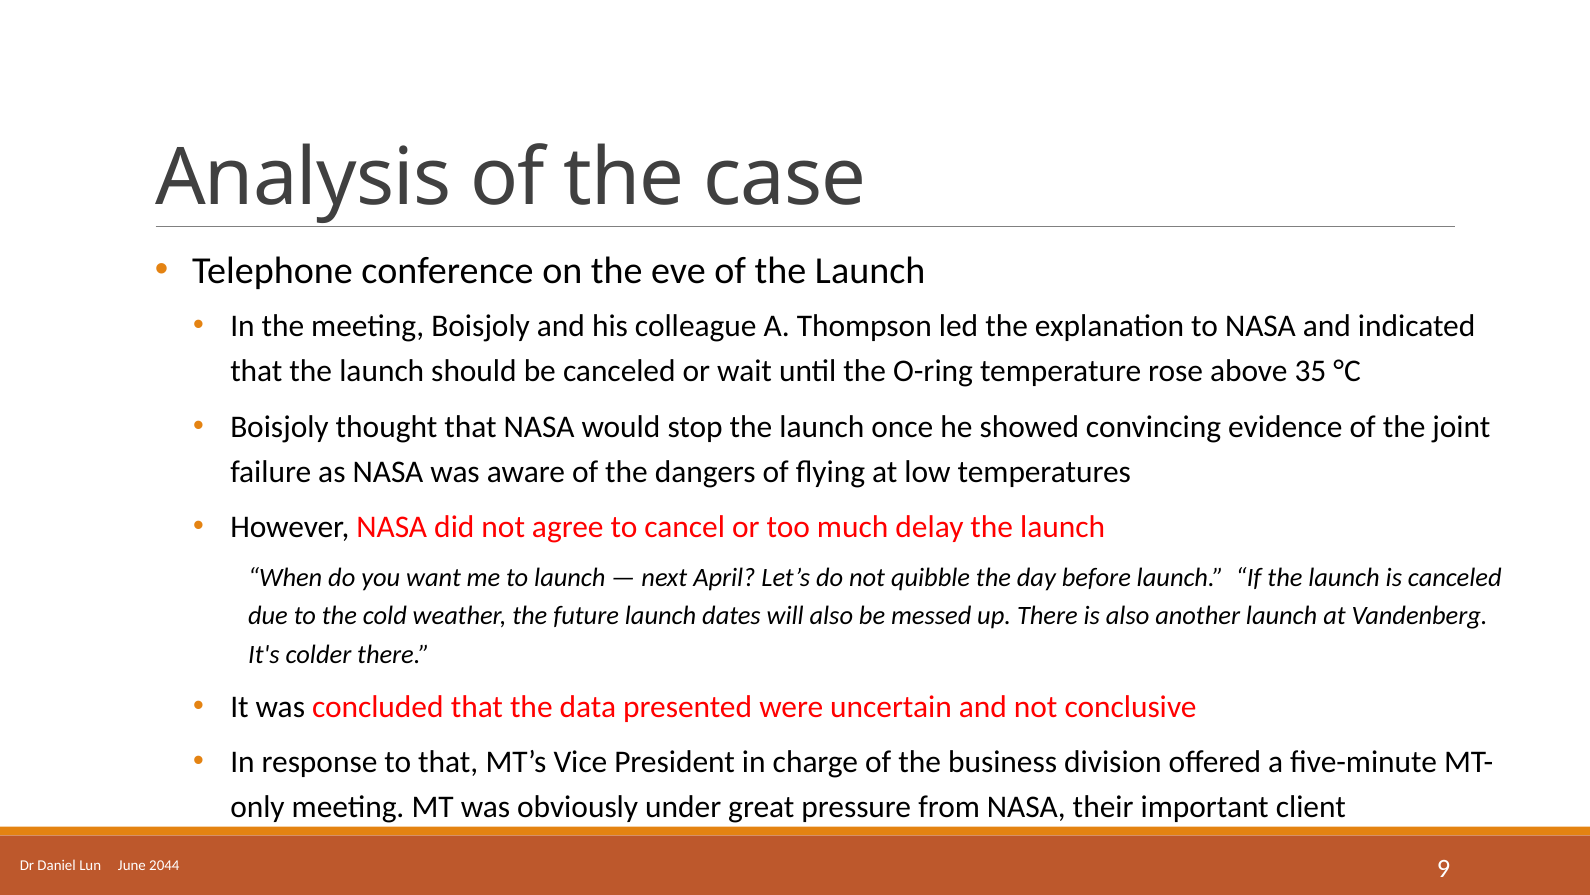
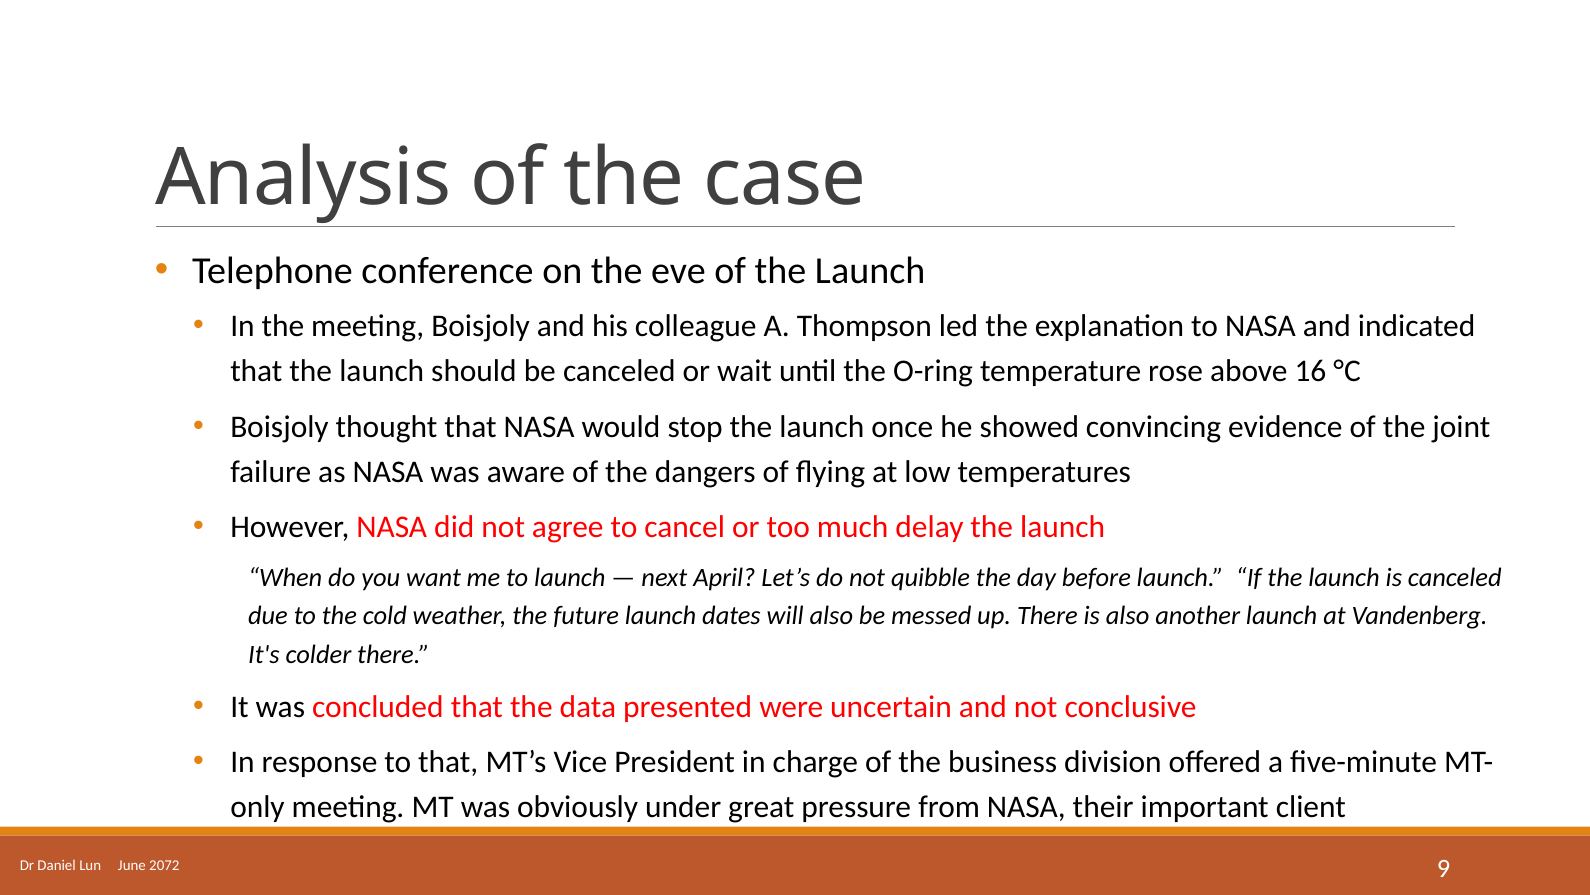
35: 35 -> 16
2044: 2044 -> 2072
